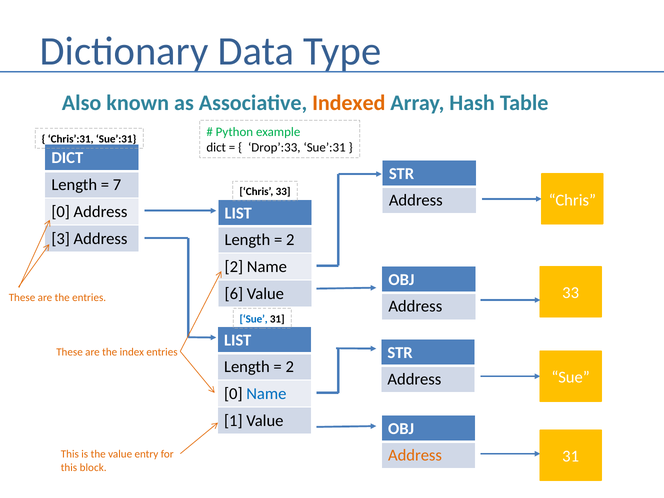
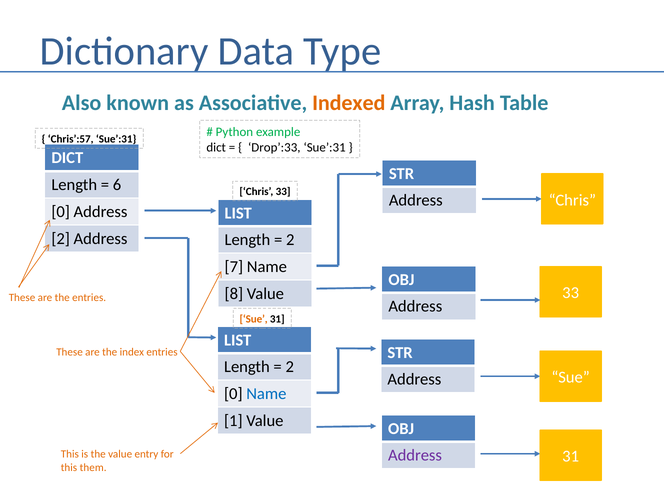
Chris’:31: Chris’:31 -> Chris’:57
7: 7 -> 6
3 at (61, 239): 3 -> 2
2 at (234, 267): 2 -> 7
6: 6 -> 8
Sue at (254, 319) colour: blue -> orange
Address at (415, 455) colour: orange -> purple
block: block -> them
